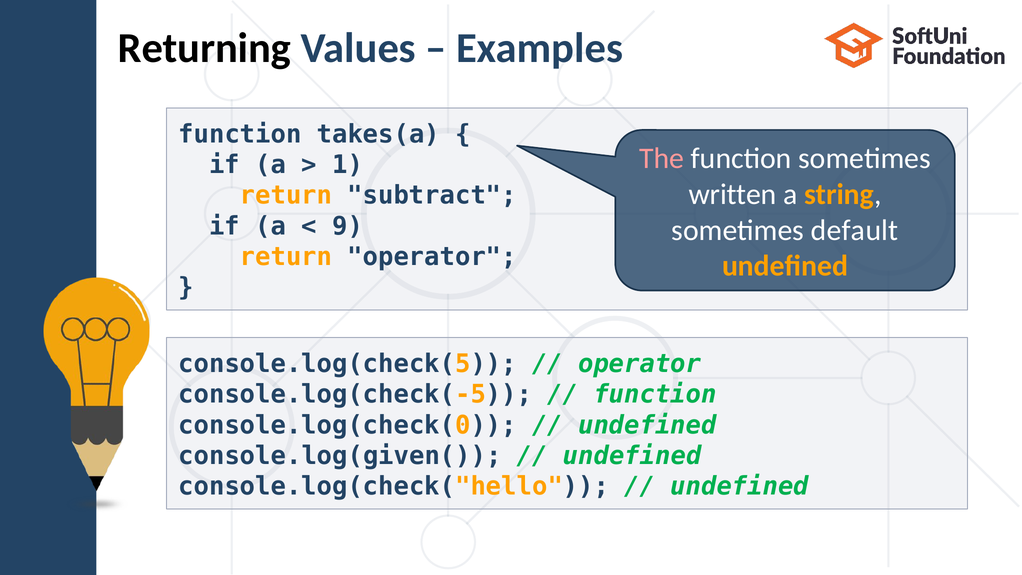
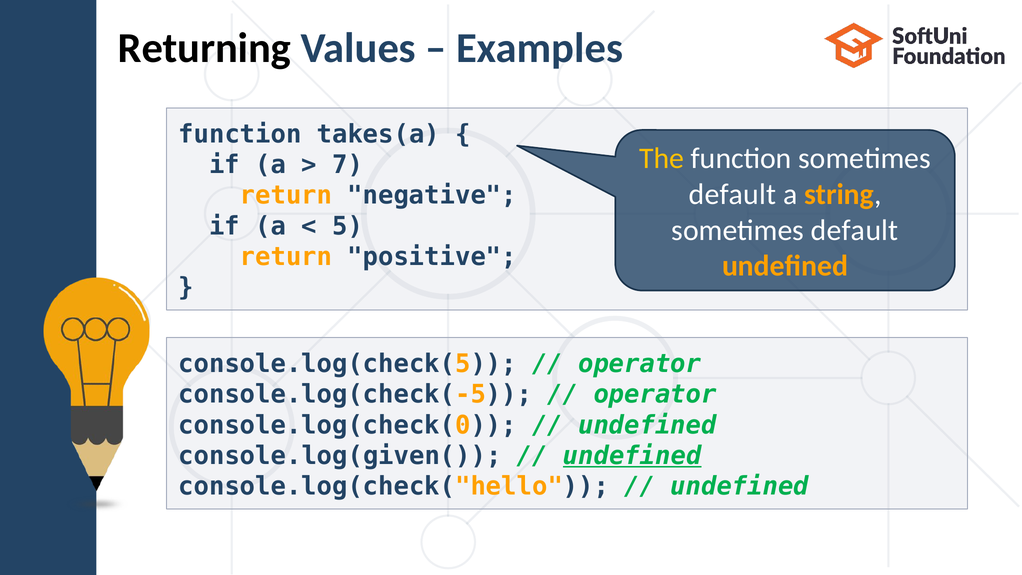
The colour: pink -> yellow
1: 1 -> 7
written at (733, 194): written -> default
subtract: subtract -> negative
9: 9 -> 5
return operator: operator -> positive
function at (655, 394): function -> operator
undefined at (632, 456) underline: none -> present
